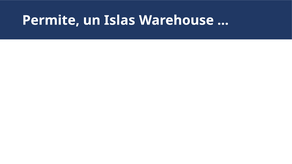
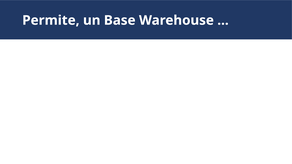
Islas: Islas -> Base
